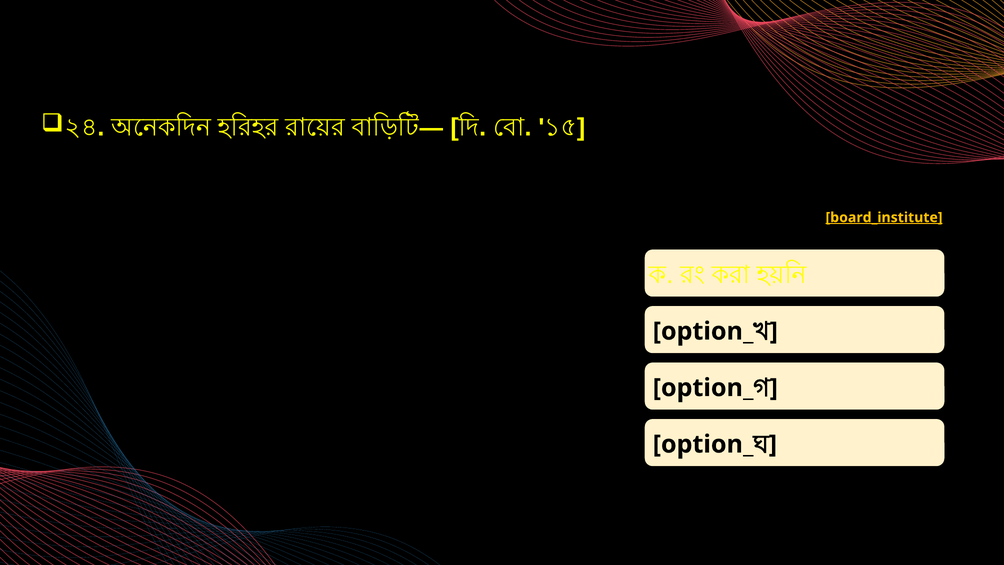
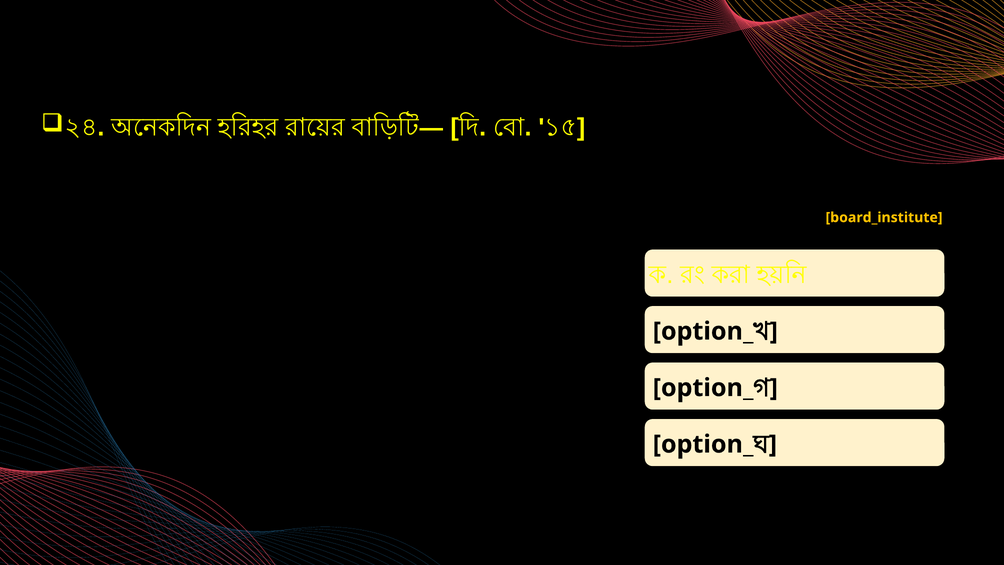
board_institute underline: present -> none
